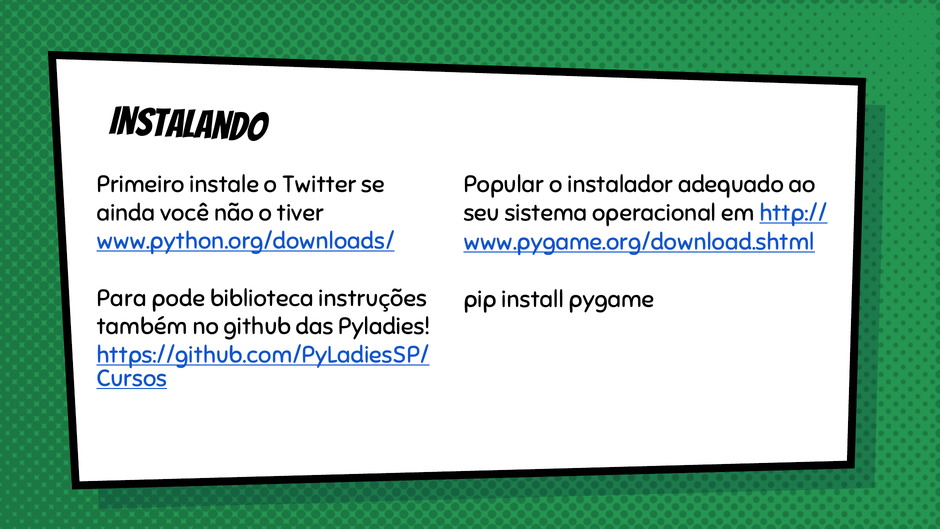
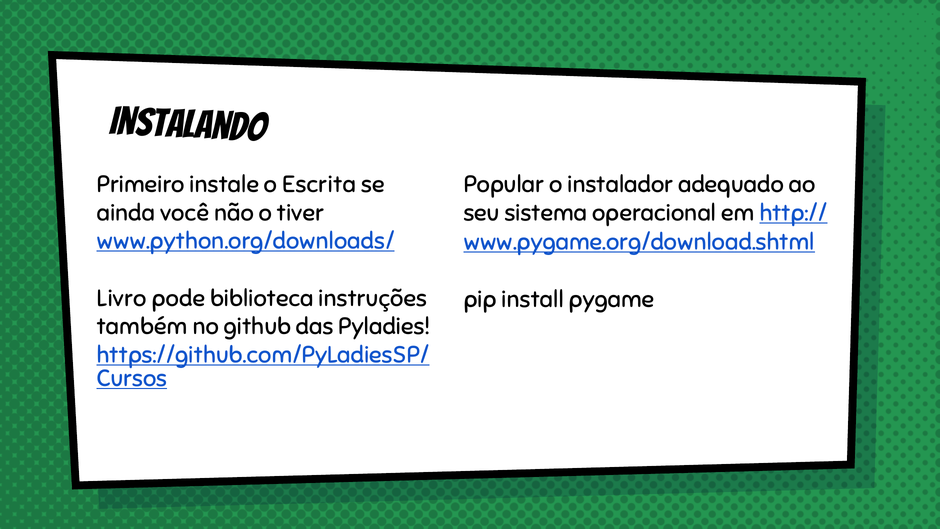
Twitter: Twitter -> Escrita
Para: Para -> Livro
